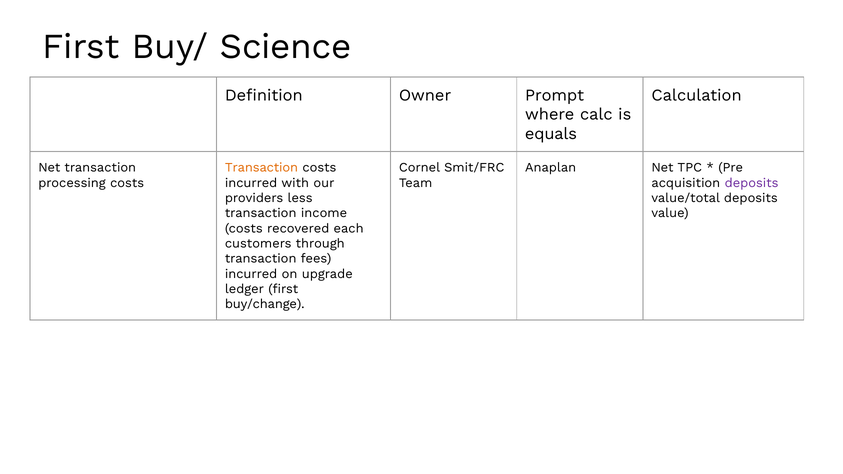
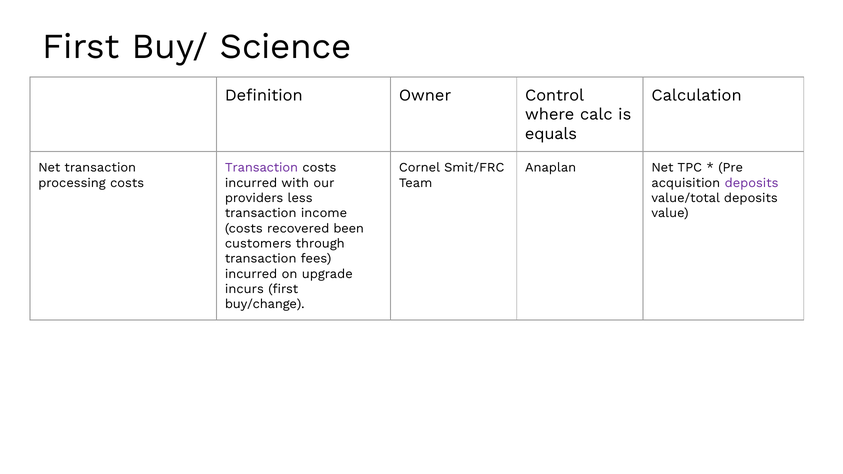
Prompt: Prompt -> Control
Transaction at (261, 168) colour: orange -> purple
each: each -> been
ledger: ledger -> incurs
